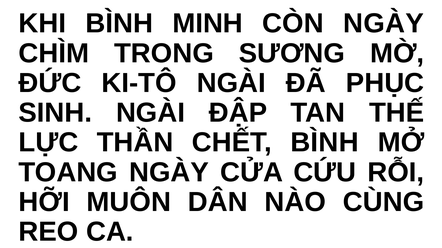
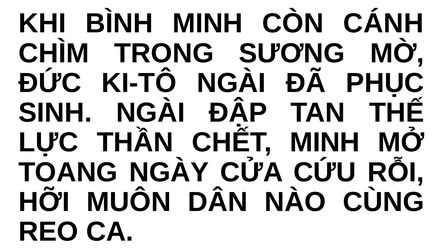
CÒN NGÀY: NGÀY -> CÁNH
CHẾT BÌNH: BÌNH -> MINH
